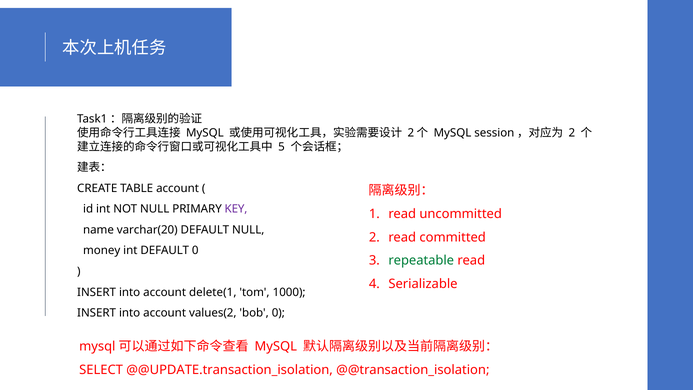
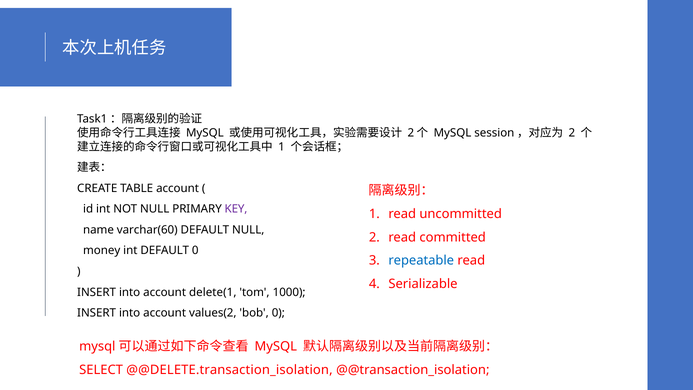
5 at (282, 147): 5 -> 1
varchar(20: varchar(20 -> varchar(60
repeatable colour: green -> blue
@@UPDATE.transaction_isolation: @@UPDATE.transaction_isolation -> @@DELETE.transaction_isolation
